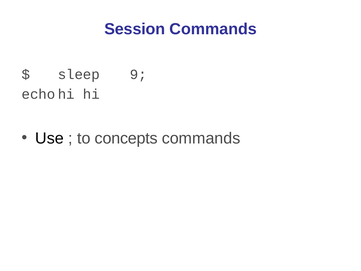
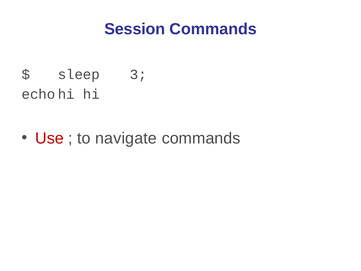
9: 9 -> 3
Use colour: black -> red
concepts: concepts -> navigate
